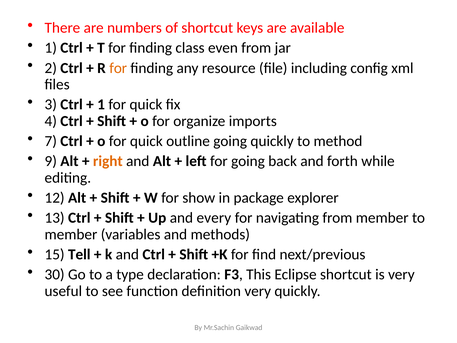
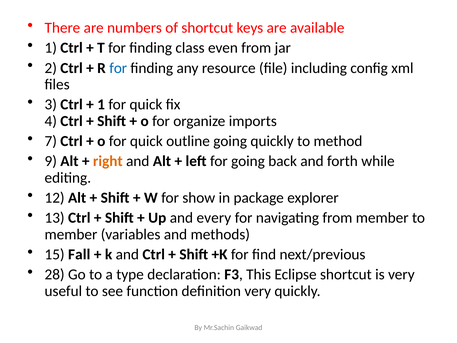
for at (118, 68) colour: orange -> blue
Tell: Tell -> Fall
30: 30 -> 28
